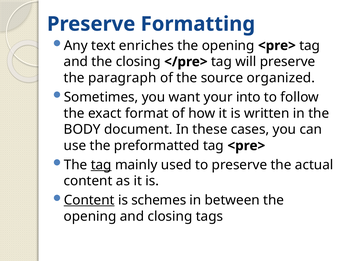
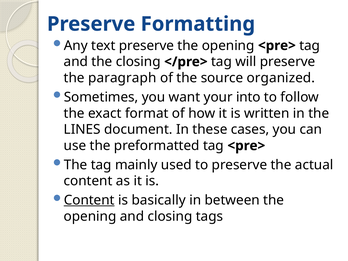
text enriches: enriches -> preserve
BODY: BODY -> LINES
tag at (101, 165) underline: present -> none
schemes: schemes -> basically
